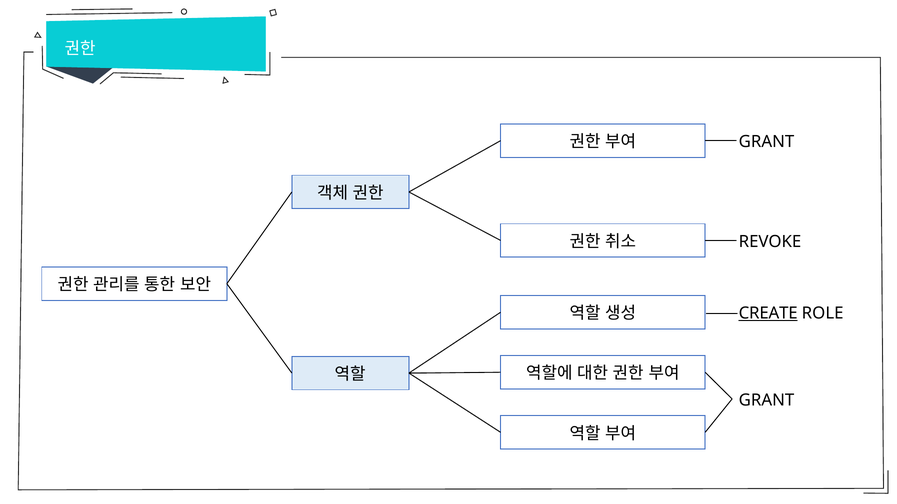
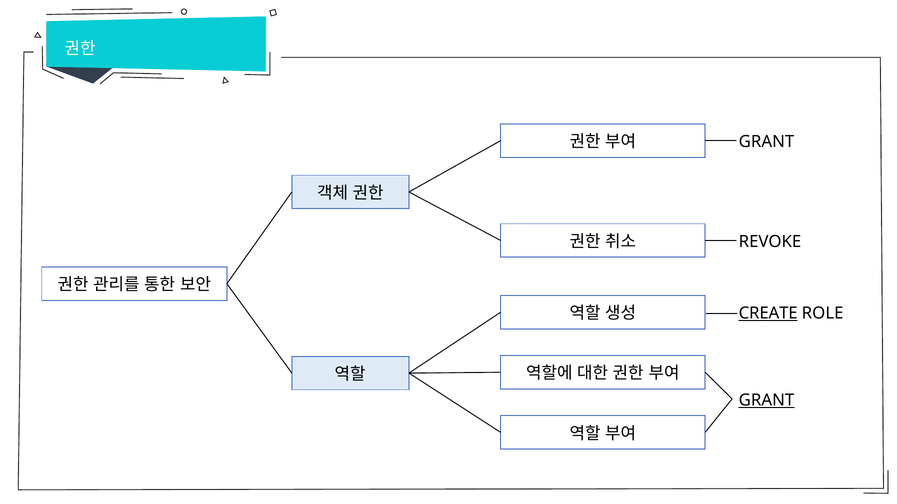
GRANT at (767, 401) underline: none -> present
